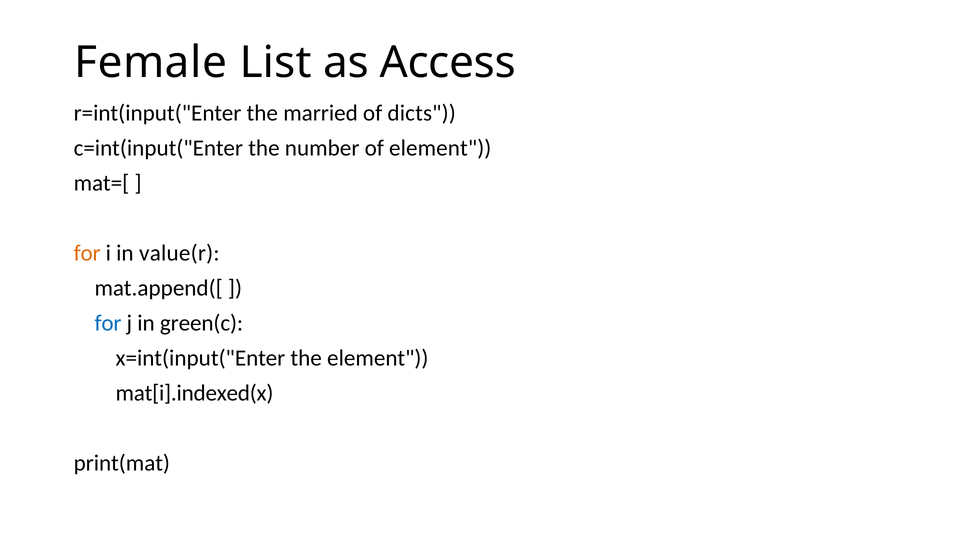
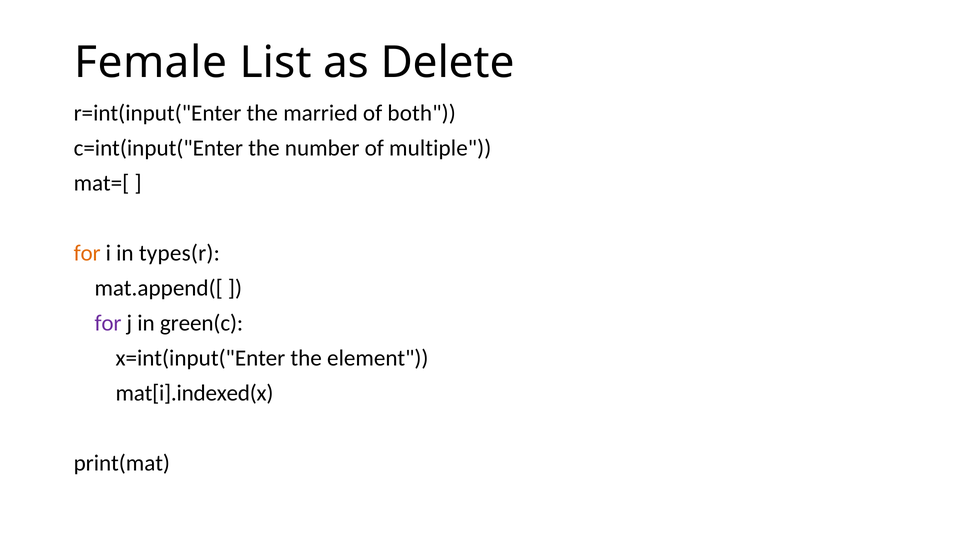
Access: Access -> Delete
dicts: dicts -> both
of element: element -> multiple
value(r: value(r -> types(r
for at (108, 323) colour: blue -> purple
